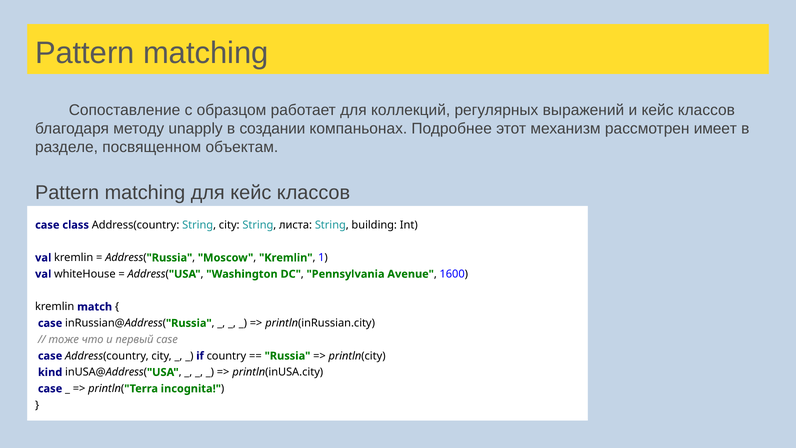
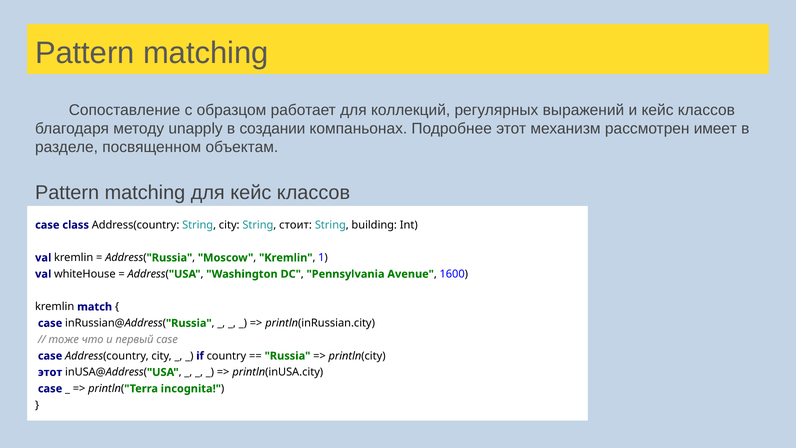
листа: листа -> стоит
kind at (50, 372): kind -> этот
